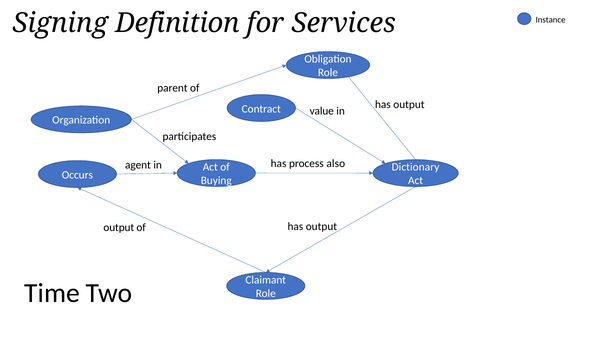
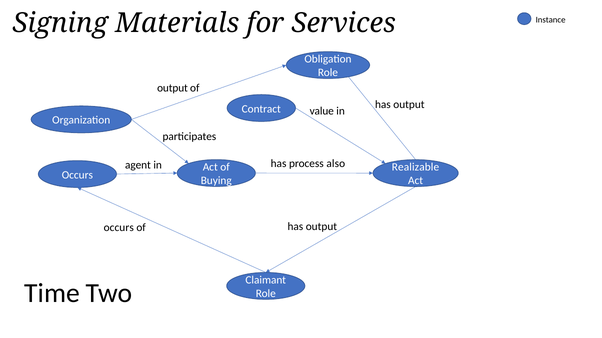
Definition: Definition -> Materials
parent at (172, 88): parent -> output
Dictionary: Dictionary -> Realizable
output at (119, 228): output -> occurs
